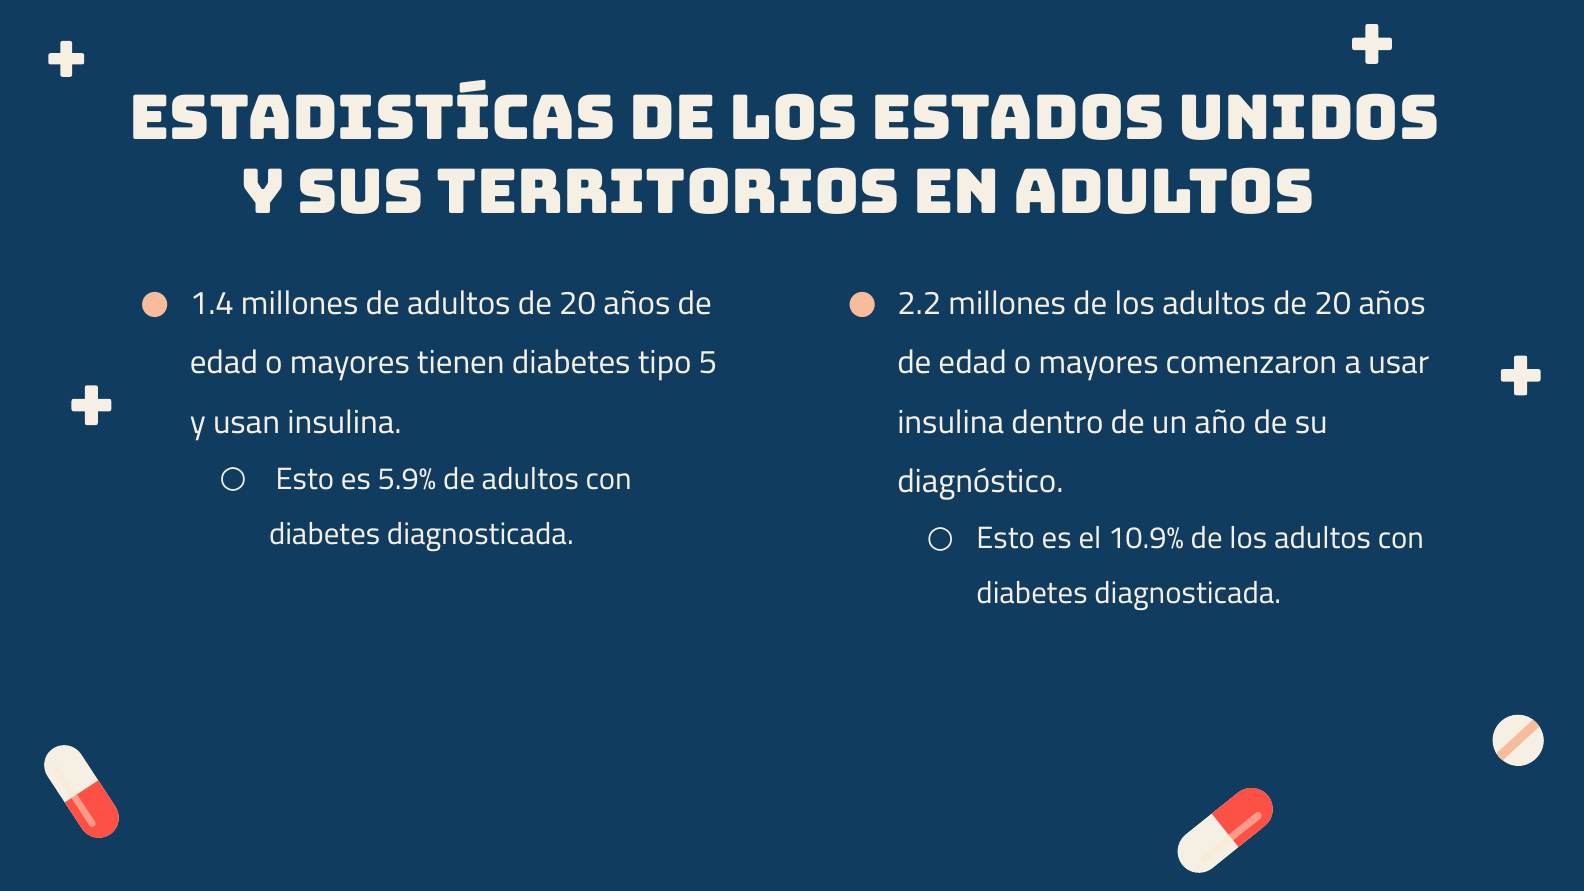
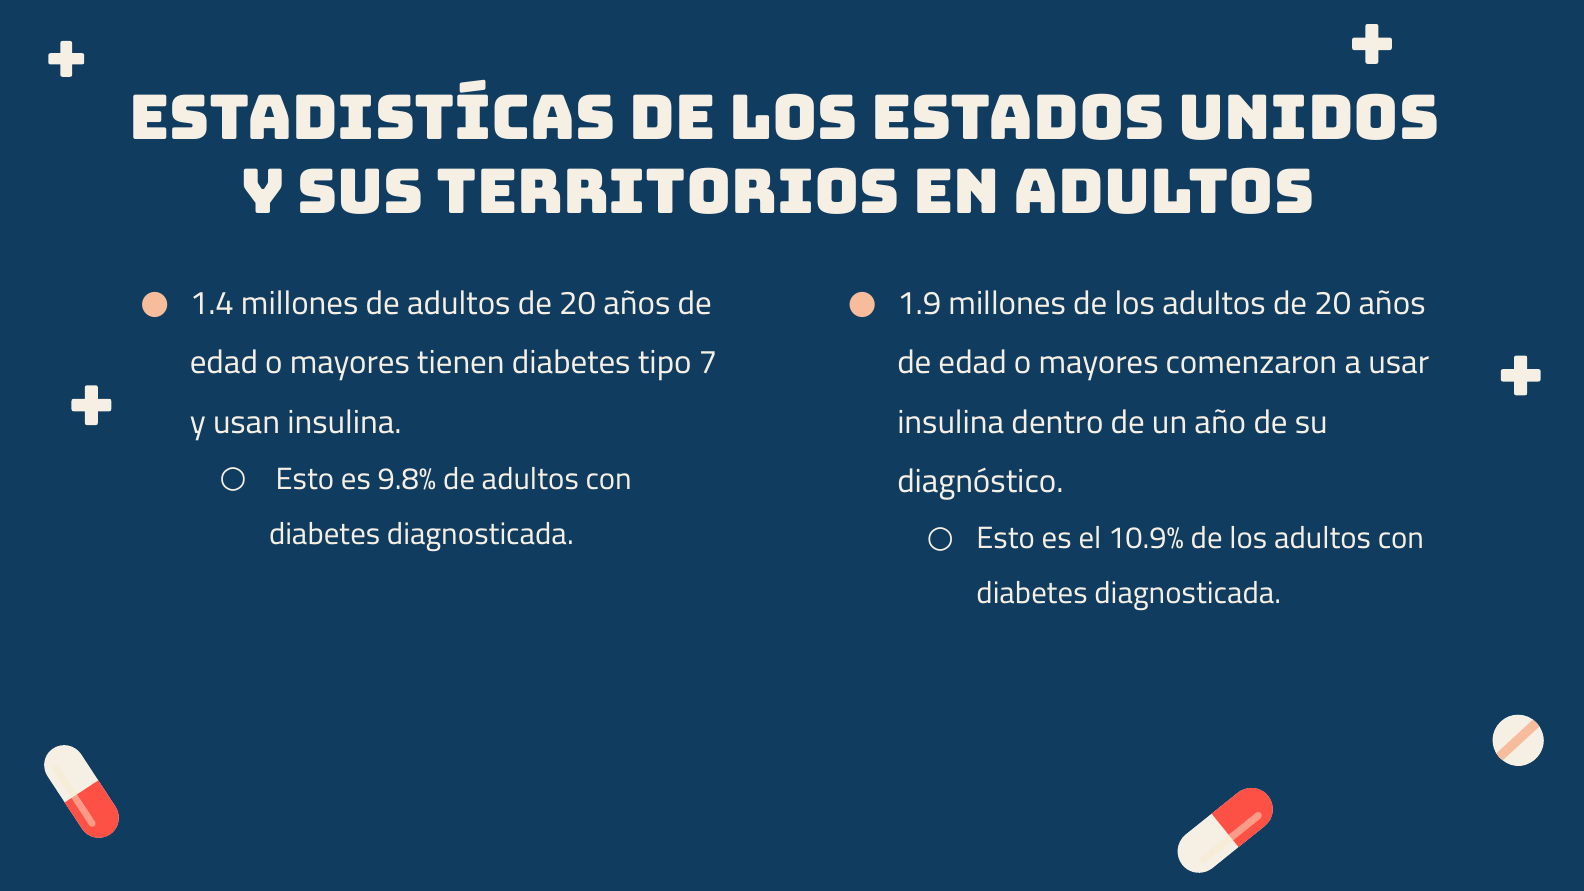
2.2: 2.2 -> 1.9
5: 5 -> 7
5.9%: 5.9% -> 9.8%
